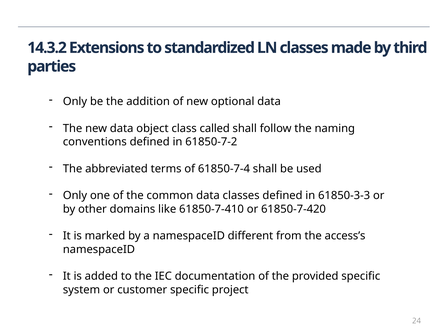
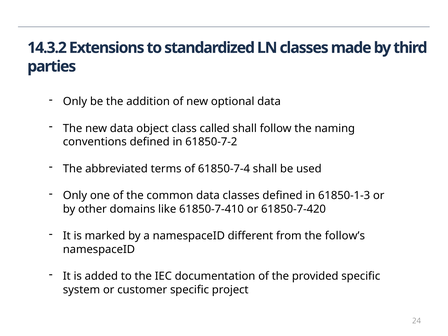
61850-3-3: 61850-3-3 -> 61850-1-3
access’s: access’s -> follow’s
